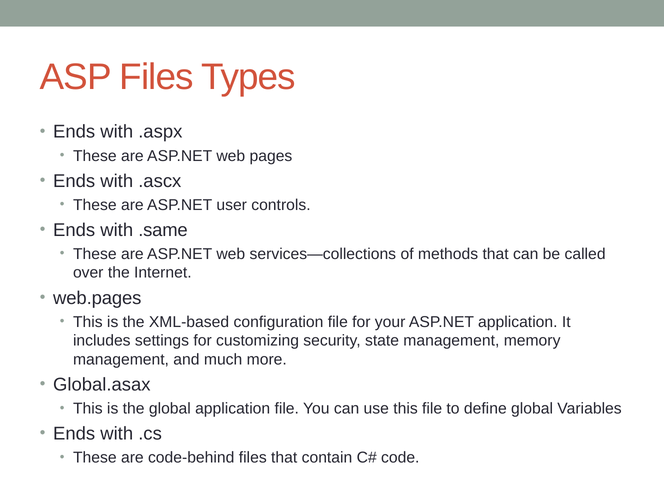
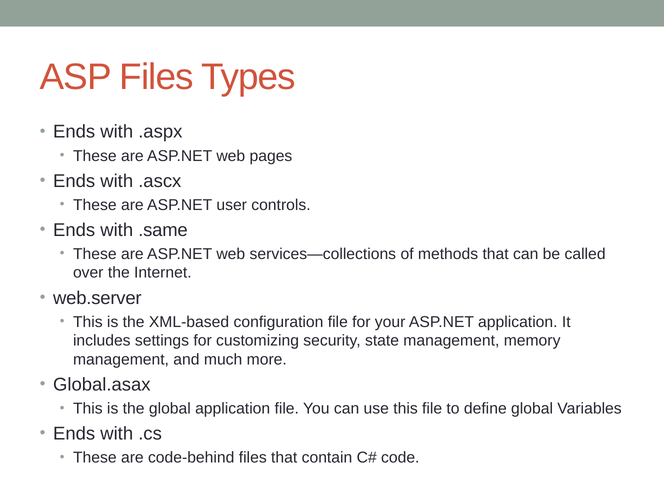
web.pages: web.pages -> web.server
